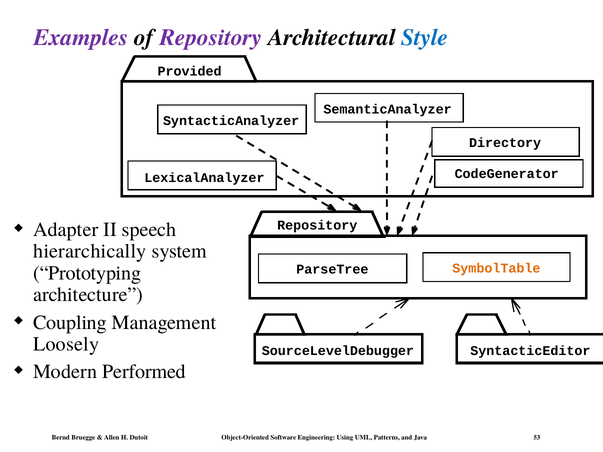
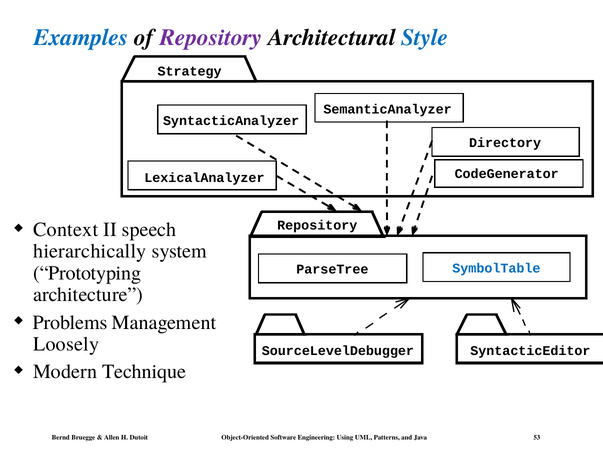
Examples colour: purple -> blue
Provided: Provided -> Strategy
Adapter: Adapter -> Context
SymbolTable colour: orange -> blue
Coupling: Coupling -> Problems
Performed: Performed -> Technique
